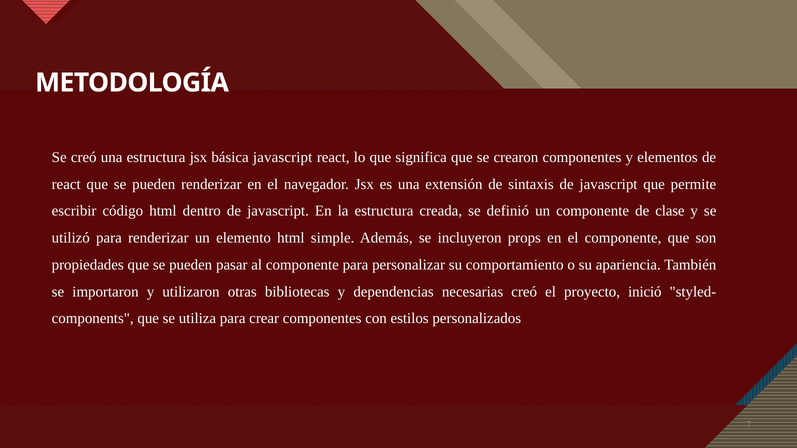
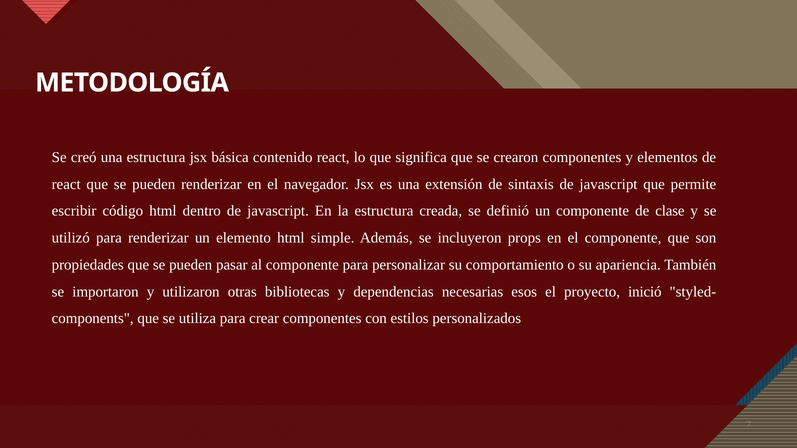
básica javascript: javascript -> contenido
necesarias creó: creó -> esos
